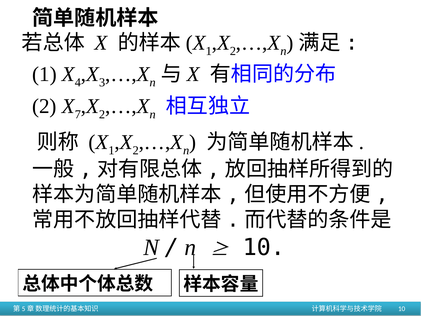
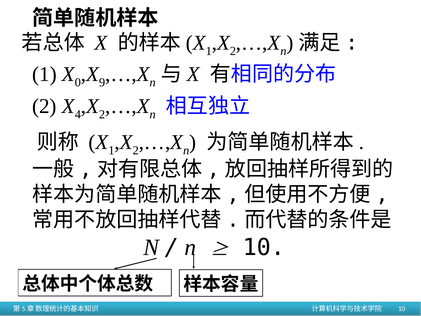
4: 4 -> 0
3: 3 -> 9
7: 7 -> 4
